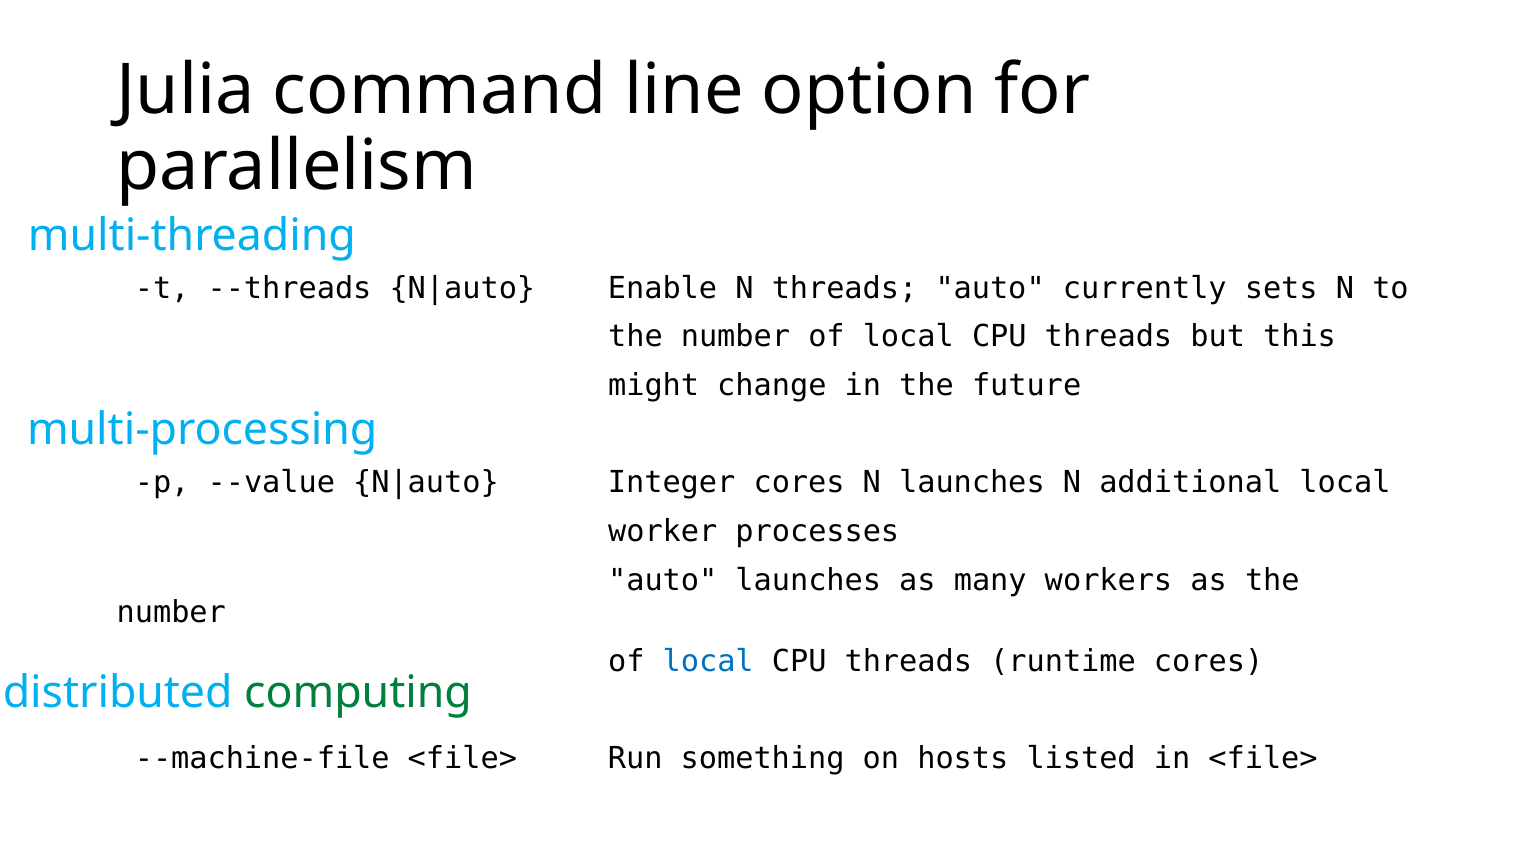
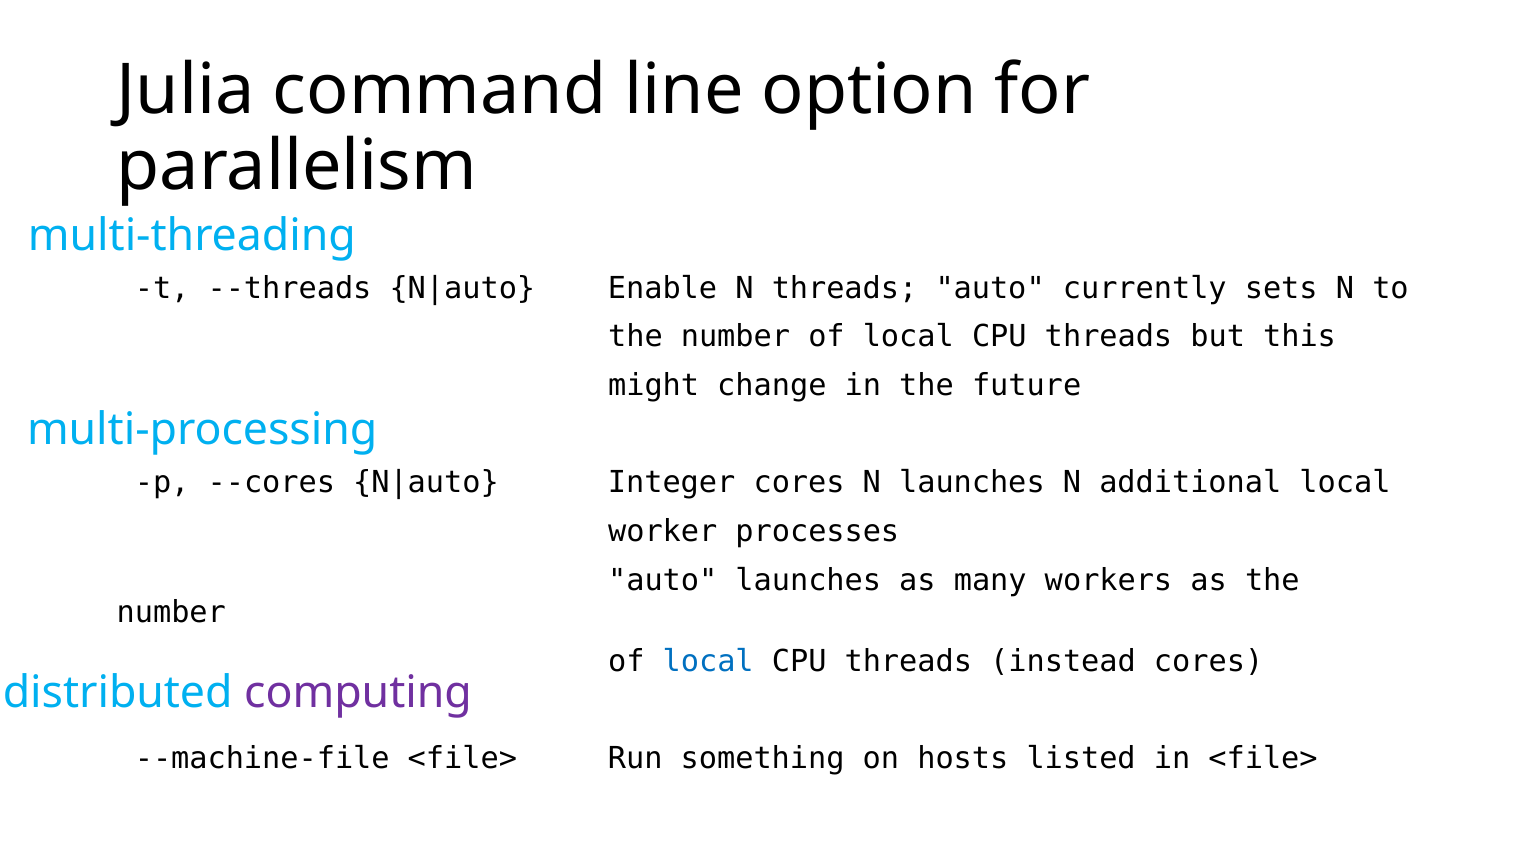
--value: --value -> --cores
runtime: runtime -> instead
computing colour: green -> purple
